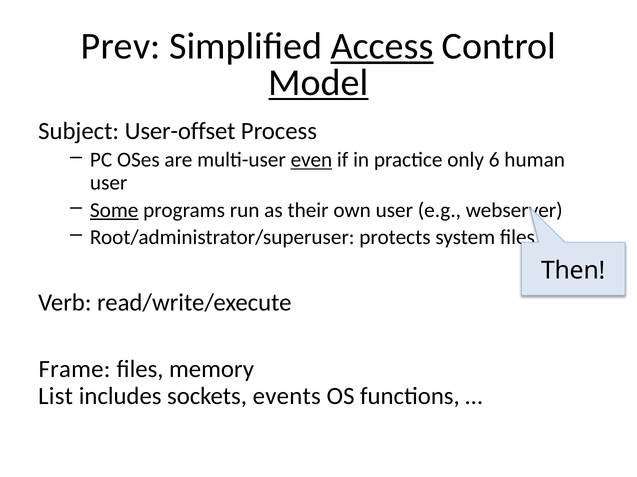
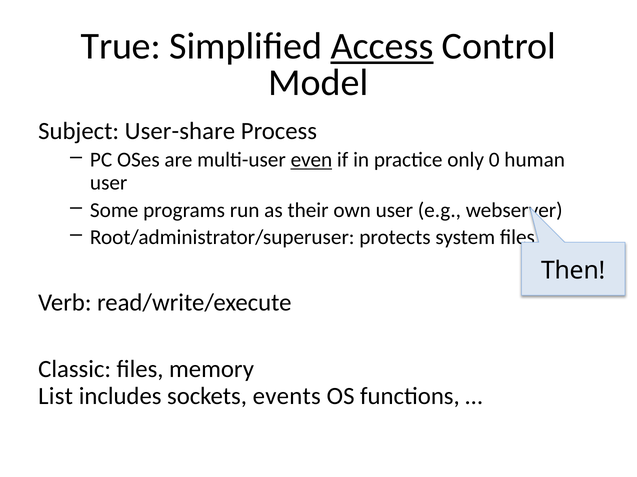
Prev: Prev -> True
Model underline: present -> none
User-offset: User-offset -> User-share
6: 6 -> 0
Some underline: present -> none
Frame: Frame -> Classic
